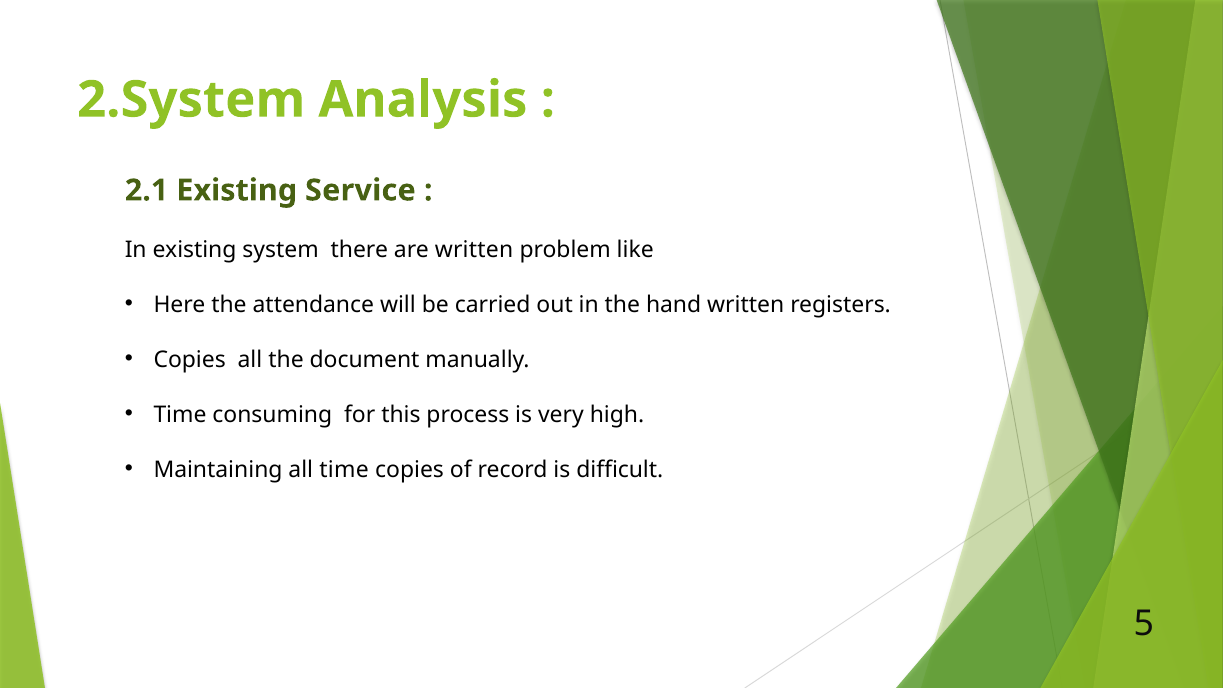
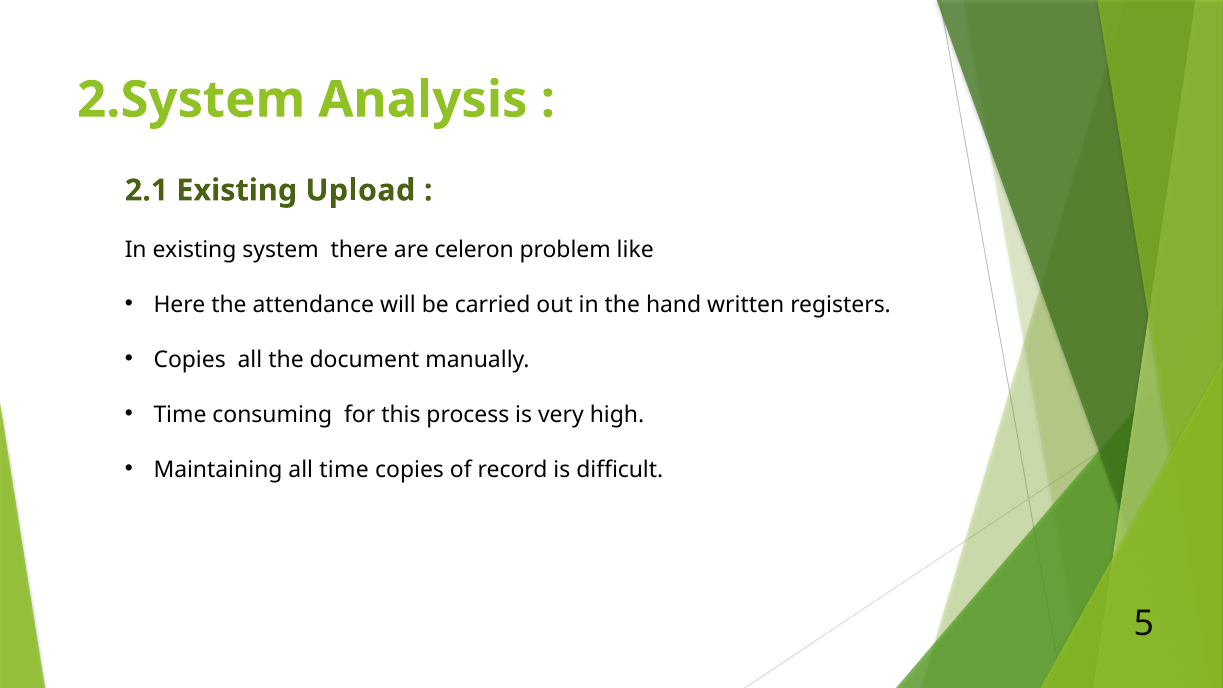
Service: Service -> Upload
are written: written -> celeron
